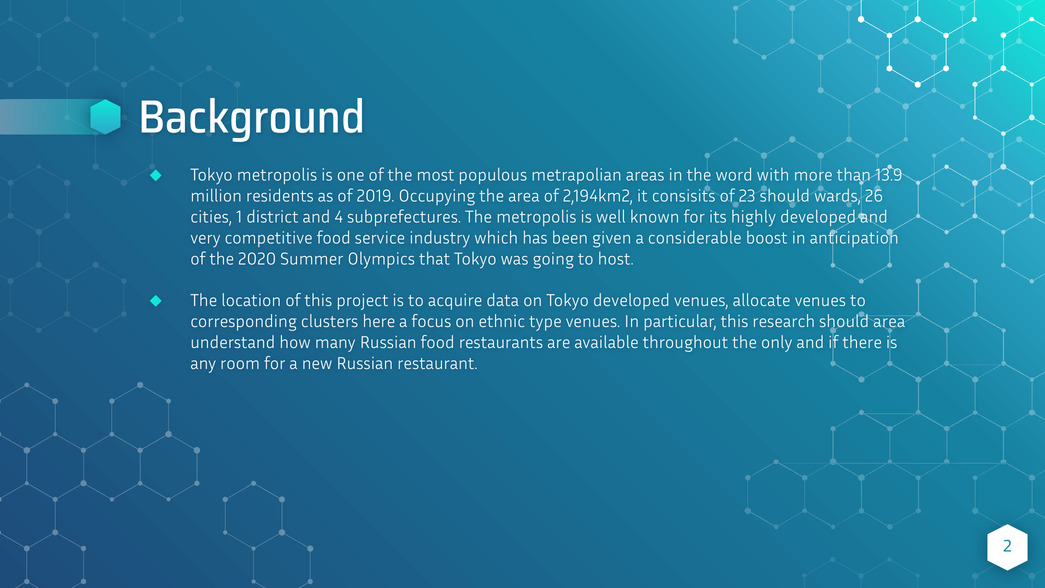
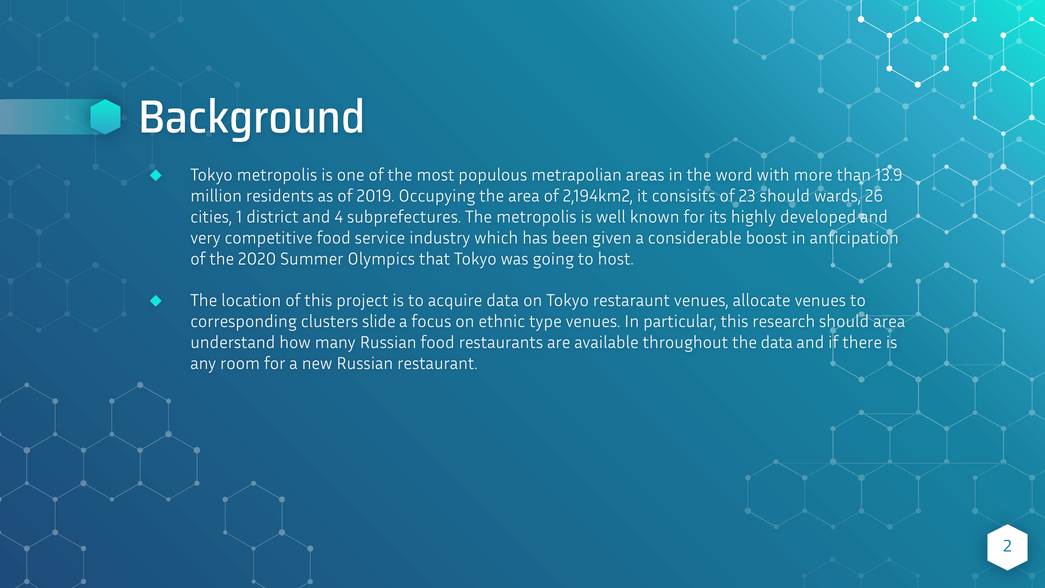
Tokyo developed: developed -> restaraunt
here: here -> slide
the only: only -> data
